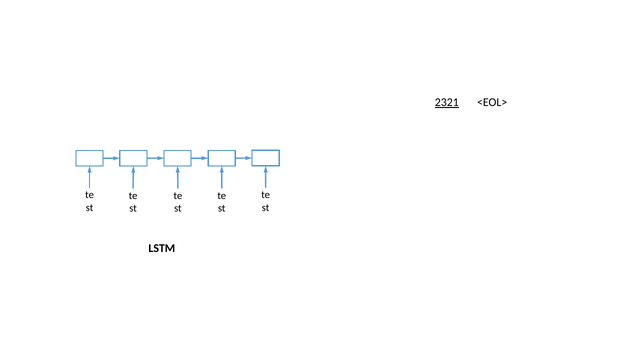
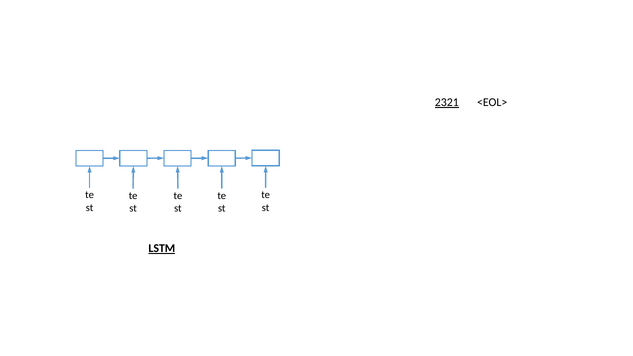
LSTM underline: none -> present
